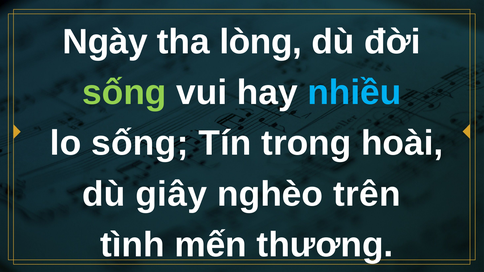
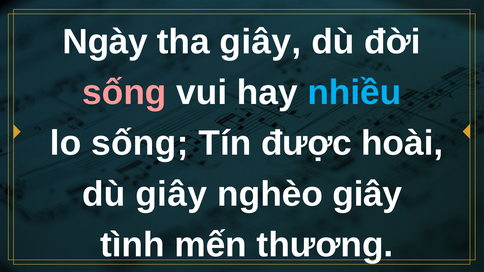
tha lòng: lòng -> giây
sống at (124, 93) colour: light green -> pink
trong: trong -> được
nghèo trên: trên -> giây
